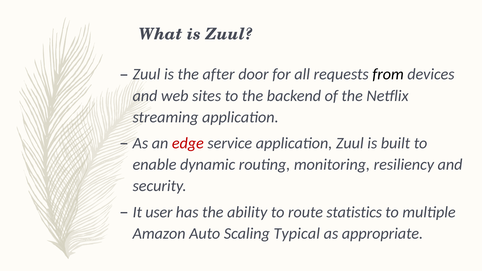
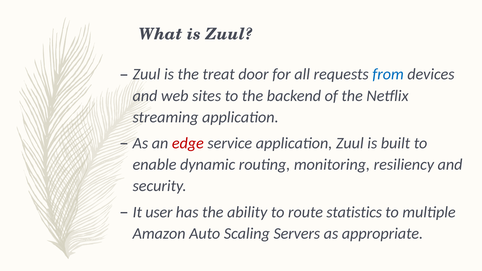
after: after -> treat
from colour: black -> blue
Typical: Typical -> Servers
